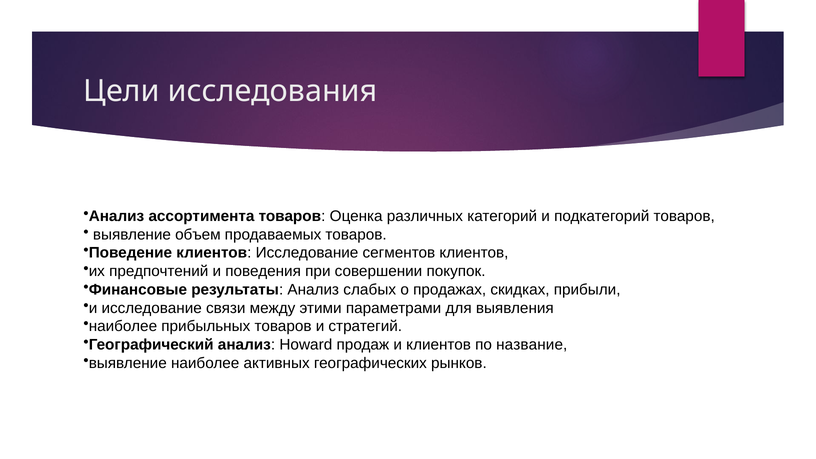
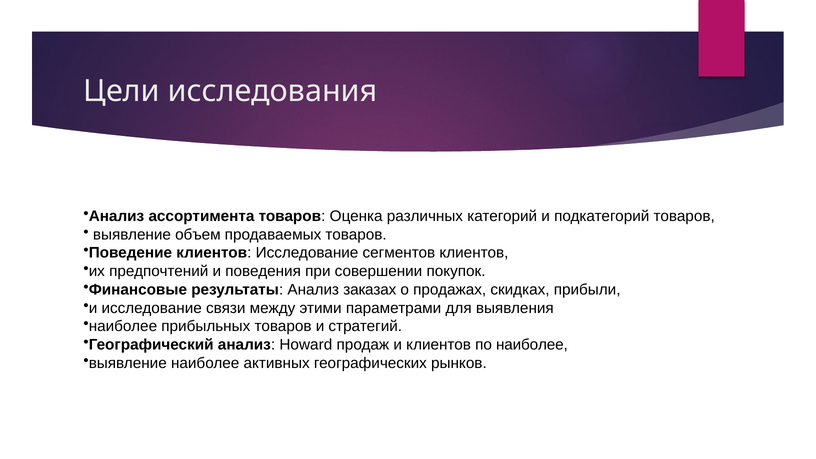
слабых: слабых -> заказах
по название: название -> наиболее
